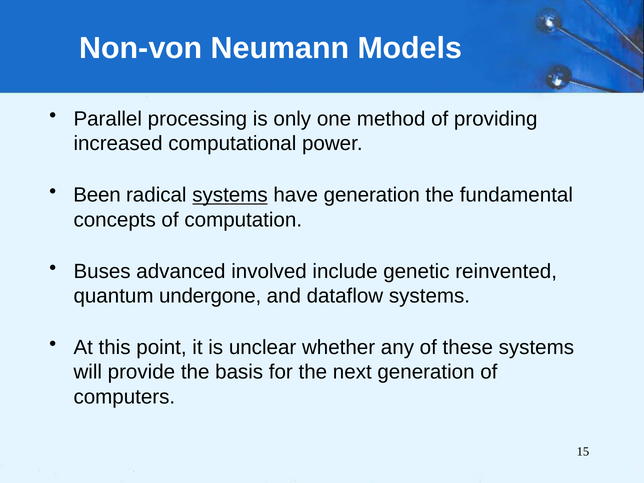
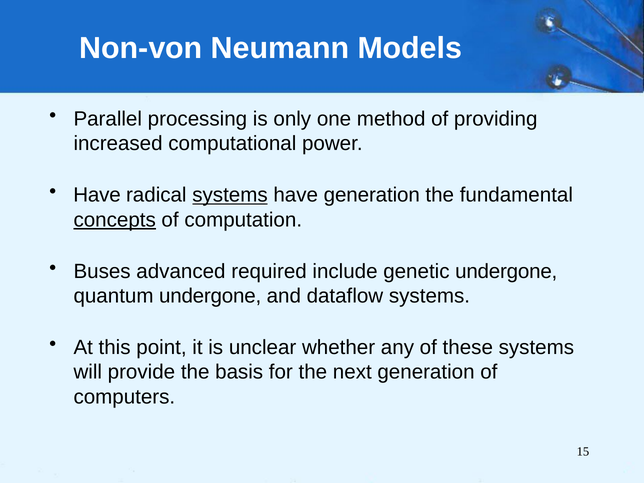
Been at (97, 195): Been -> Have
concepts underline: none -> present
involved: involved -> required
genetic reinvented: reinvented -> undergone
